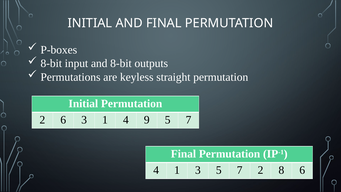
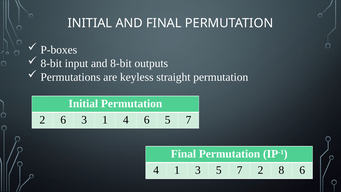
4 9: 9 -> 6
